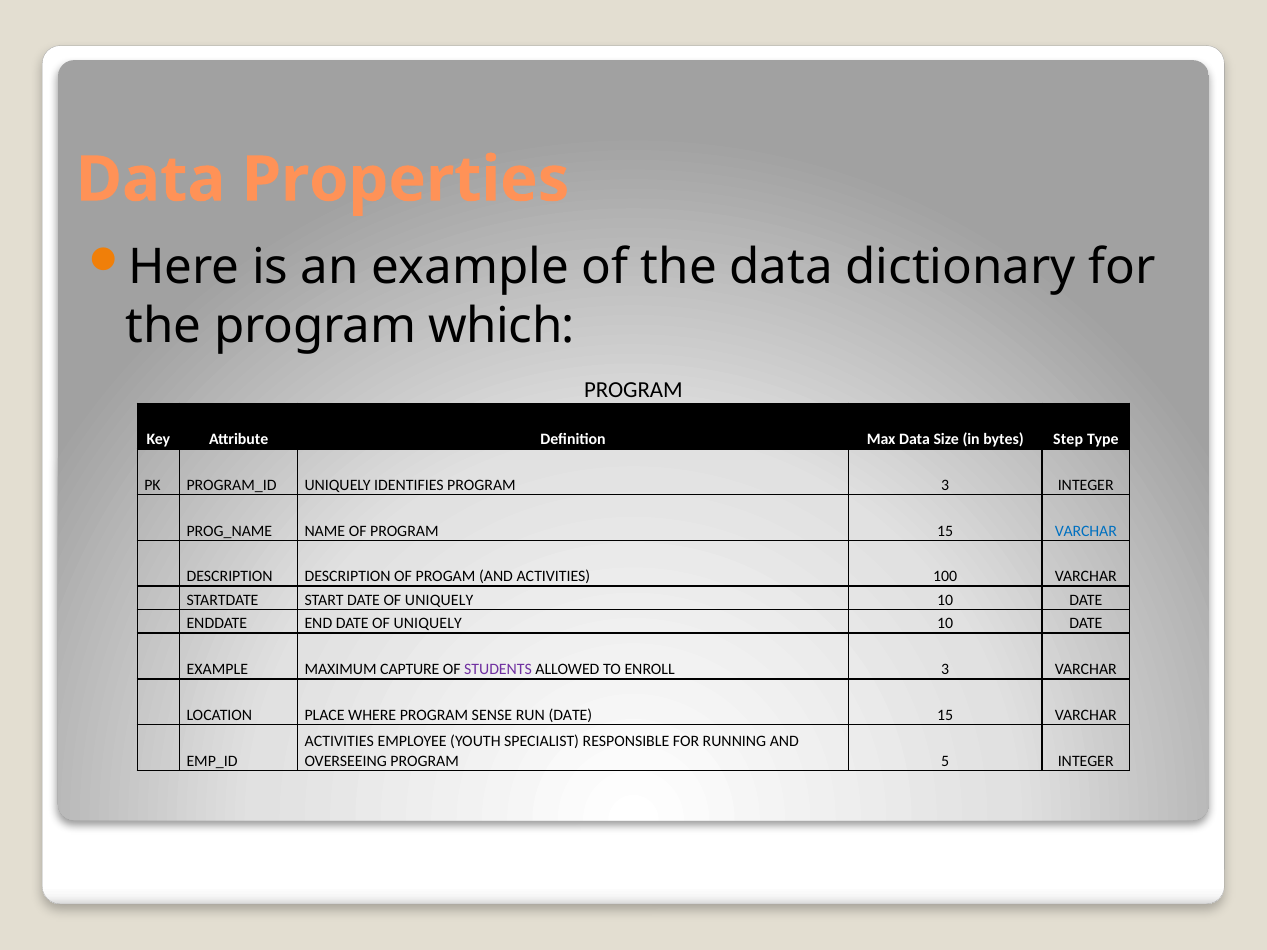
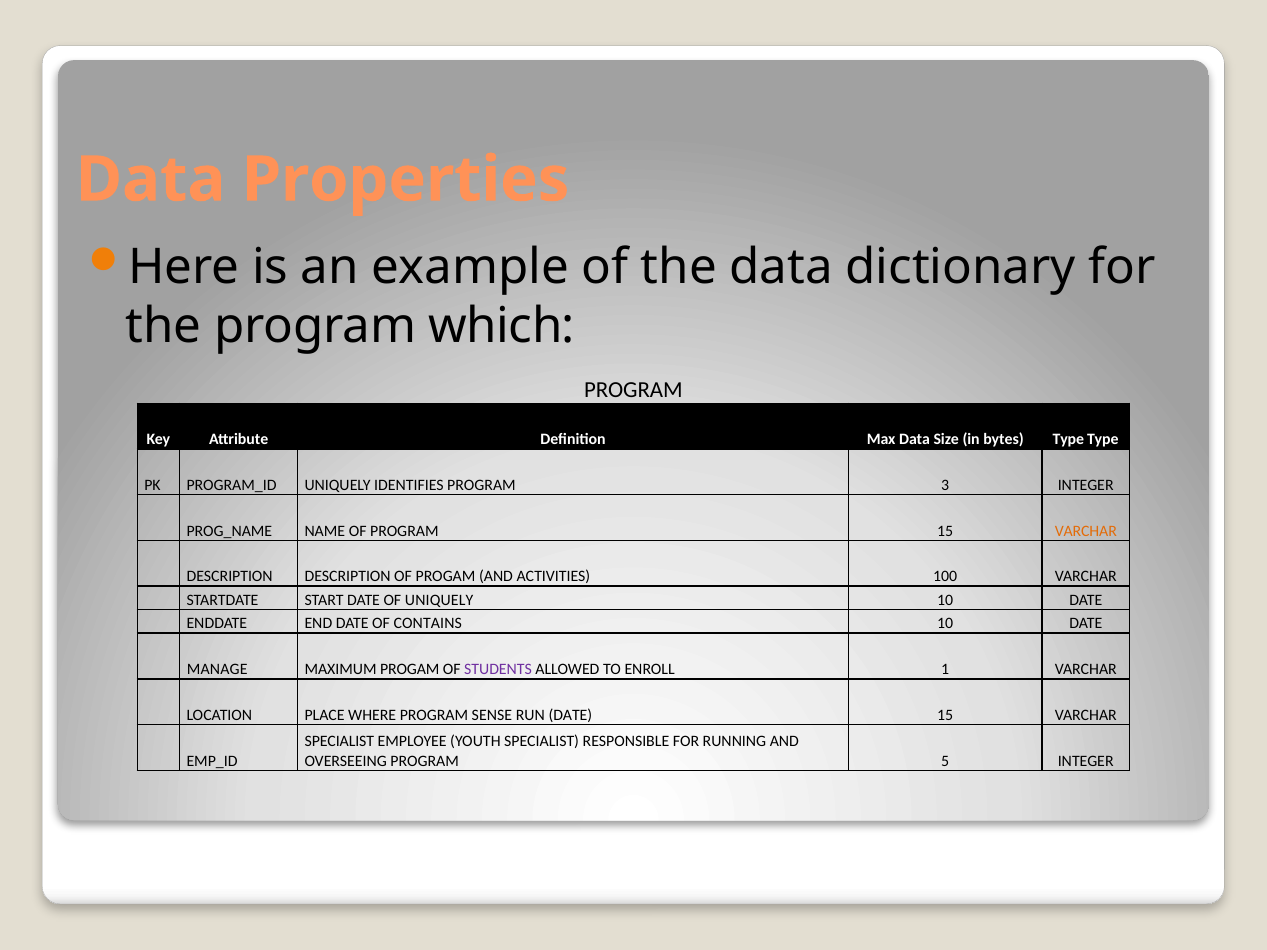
bytes Step: Step -> Type
VARCHAR at (1086, 531) colour: blue -> orange
END DATE OF UNIQUELY: UNIQUELY -> CONTAINS
EXAMPLE at (217, 669): EXAMPLE -> MANAGE
MAXIMUM CAPTURE: CAPTURE -> PROGAM
ENROLL 3: 3 -> 1
ACTIVITIES at (339, 742): ACTIVITIES -> SPECIALIST
